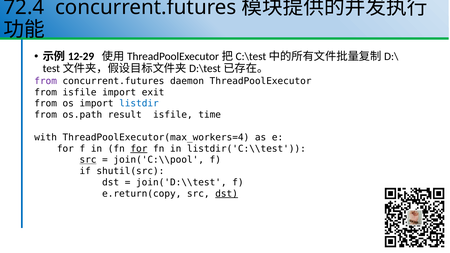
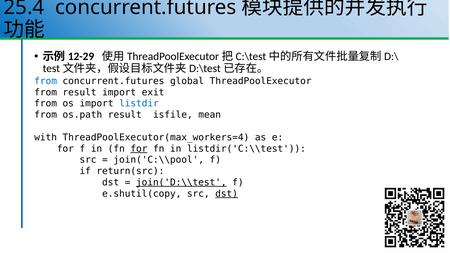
72.4: 72.4 -> 25.4
from at (46, 81) colour: purple -> blue
daemon: daemon -> global
from isfile: isfile -> result
time: time -> mean
src at (88, 160) underline: present -> none
shutil(src: shutil(src -> return(src
join('D:\\test underline: none -> present
e.return(copy: e.return(copy -> e.shutil(copy
